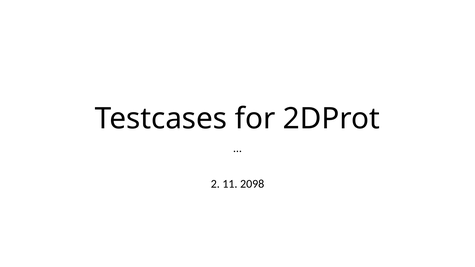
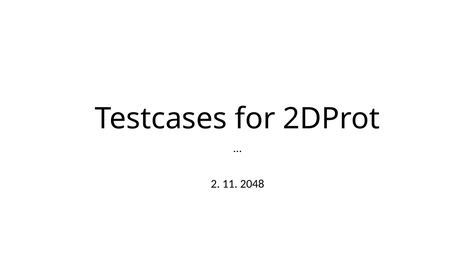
2098: 2098 -> 2048
